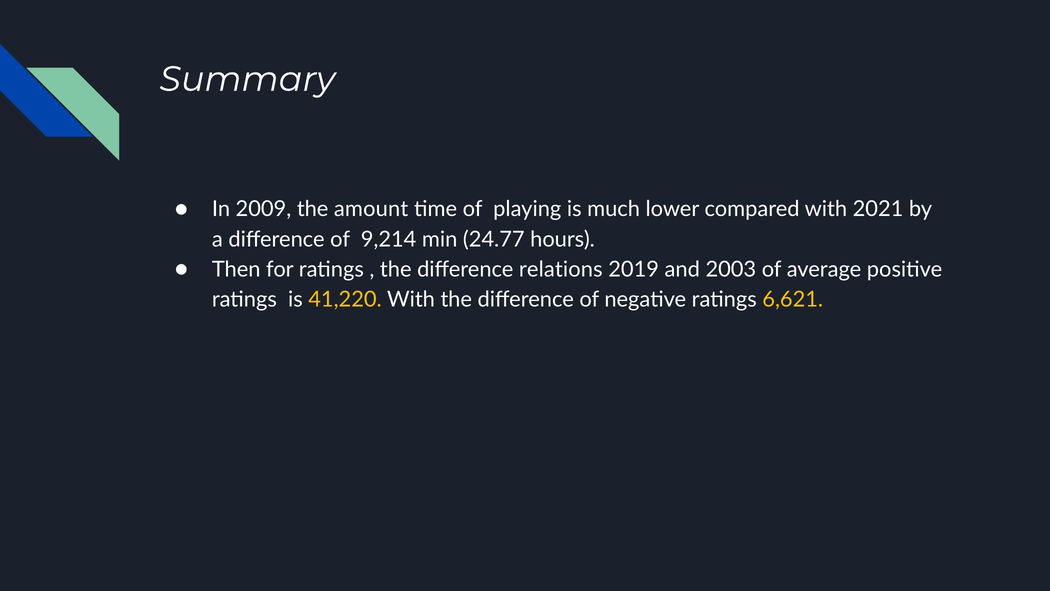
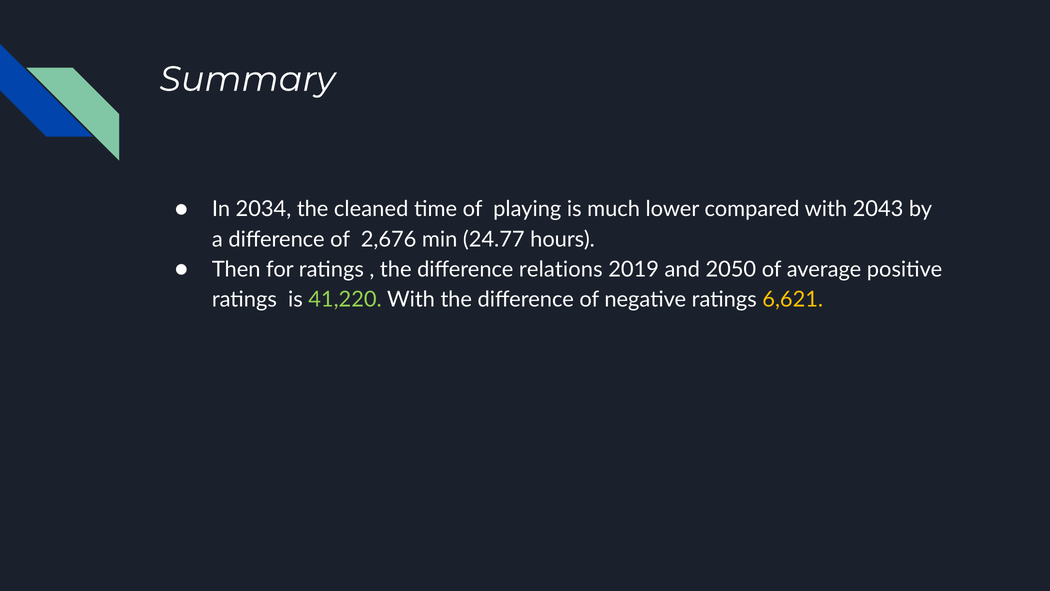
2009: 2009 -> 2034
amount: amount -> cleaned
2021: 2021 -> 2043
9,214: 9,214 -> 2,676
2003: 2003 -> 2050
41,220 colour: yellow -> light green
